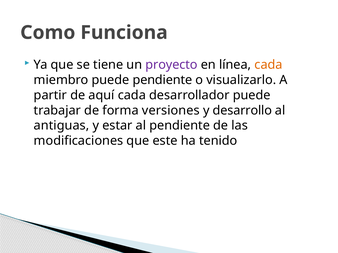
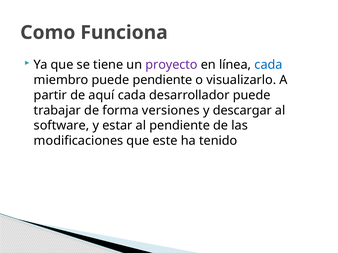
cada at (268, 65) colour: orange -> blue
desarrollo: desarrollo -> descargar
antiguas: antiguas -> software
